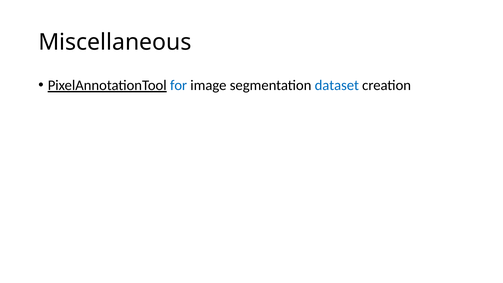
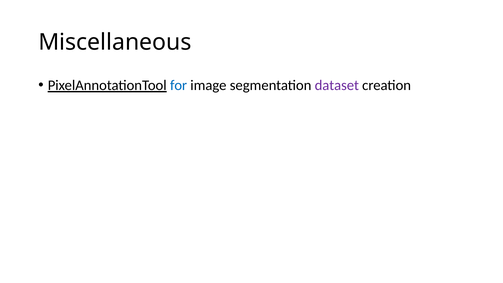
dataset colour: blue -> purple
